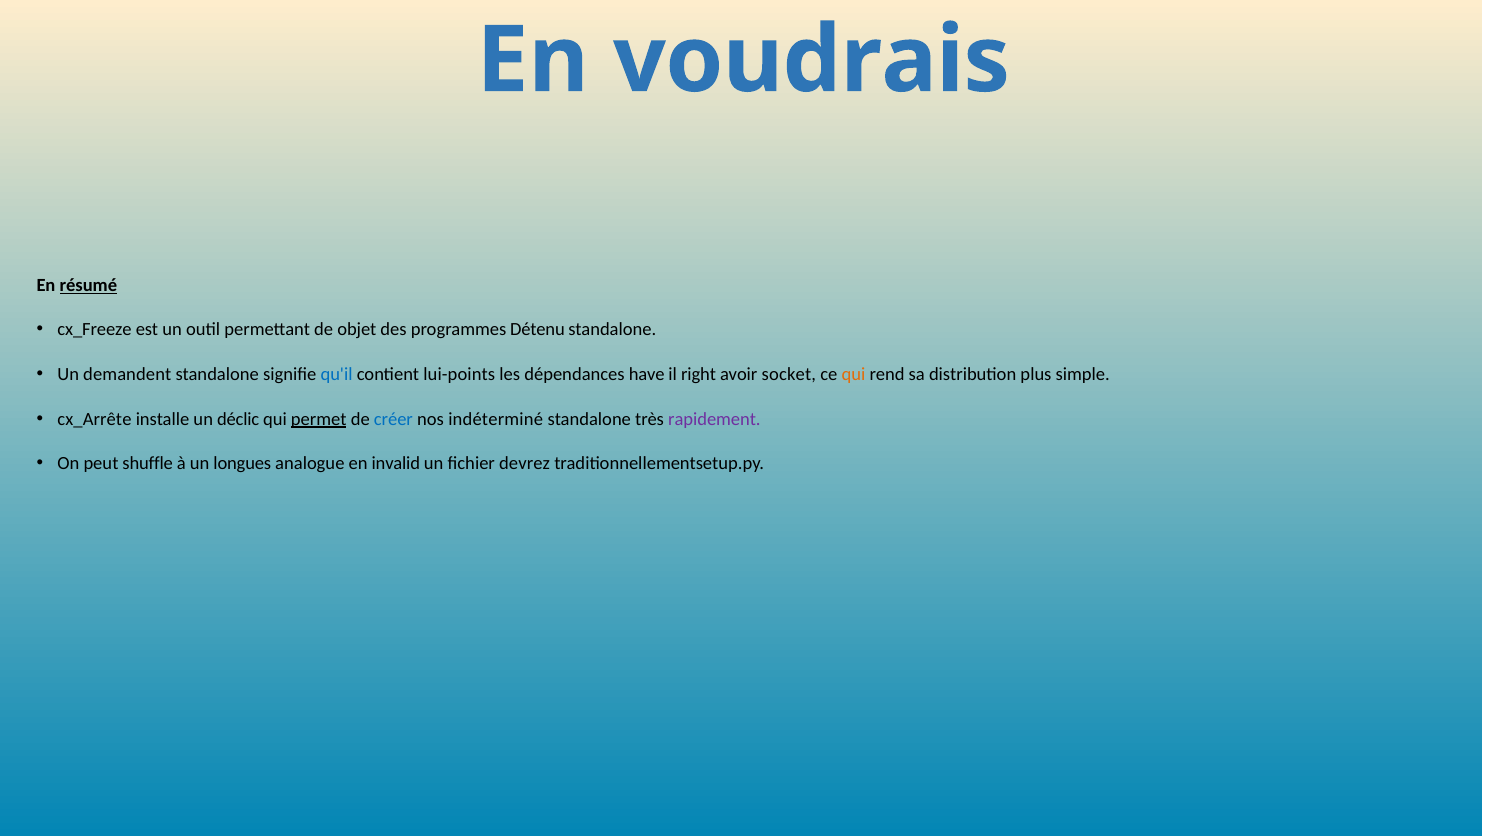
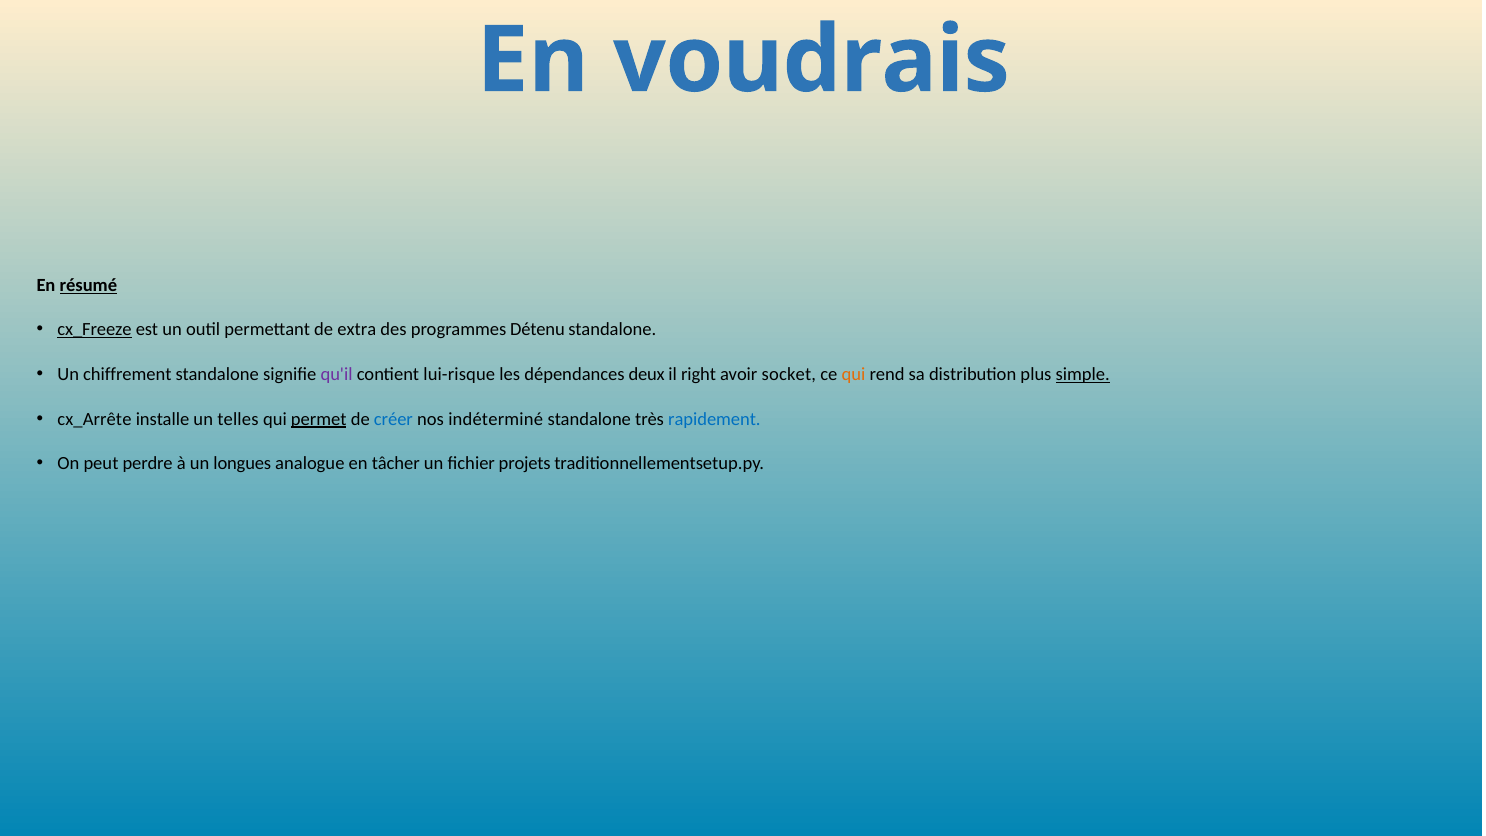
cx_Freeze underline: none -> present
objet: objet -> extra
demandent: demandent -> chiffrement
qu'il colour: blue -> purple
lui-points: lui-points -> lui-risque
have: have -> deux
simple underline: none -> present
déclic: déclic -> telles
rapidement colour: purple -> blue
shuffle: shuffle -> perdre
invalid: invalid -> tâcher
devrez: devrez -> projets
